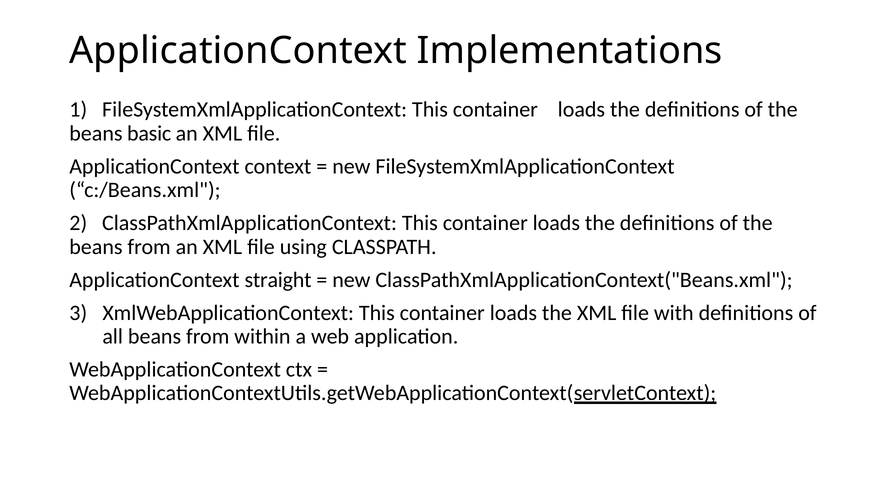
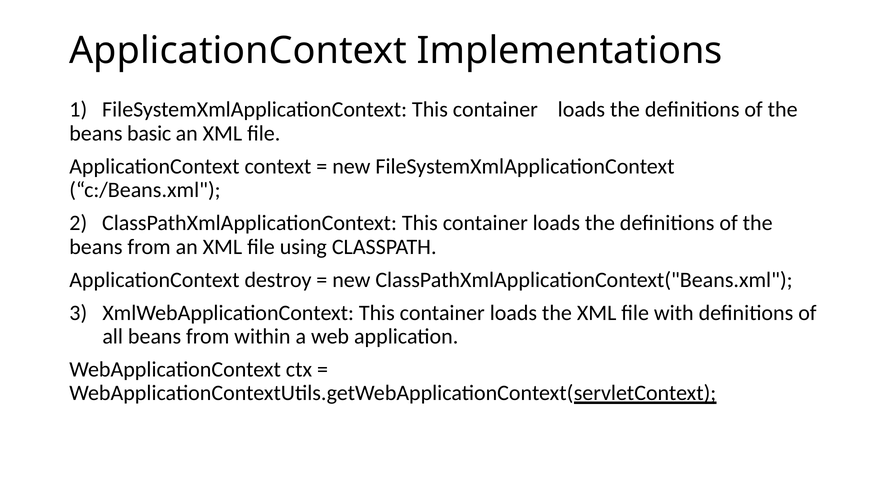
straight: straight -> destroy
